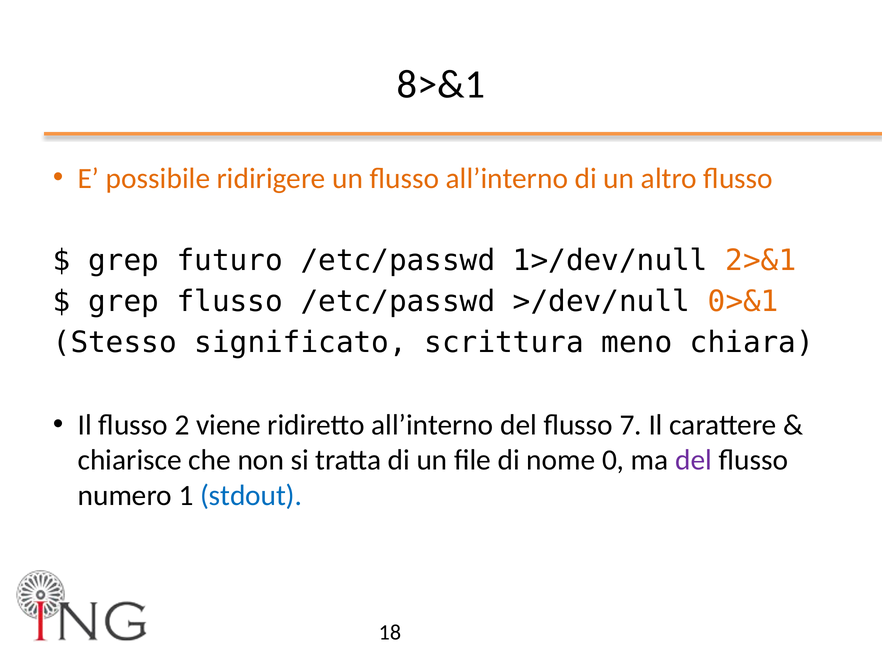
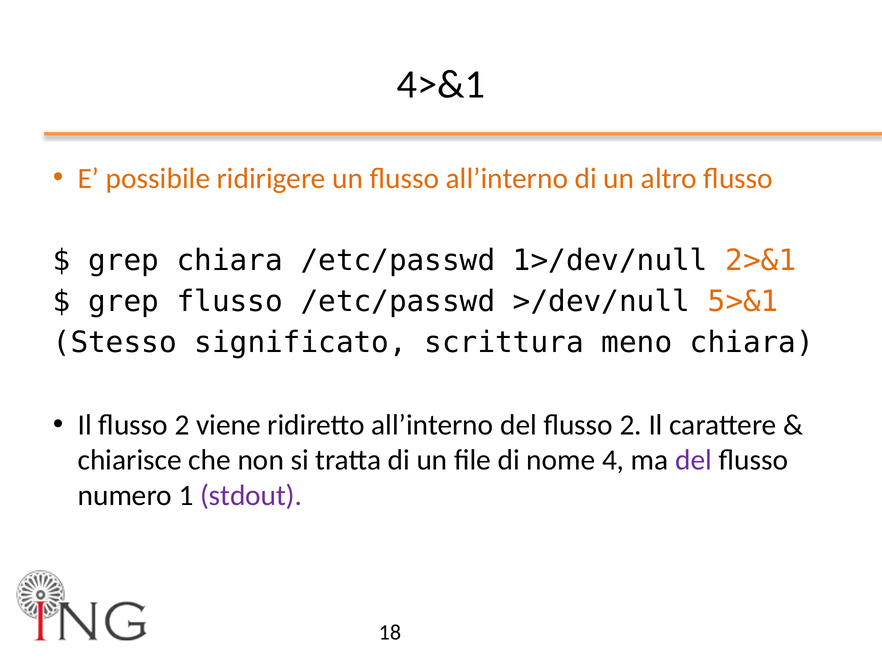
8>&1: 8>&1 -> 4>&1
grep futuro: futuro -> chiara
0>&1: 0>&1 -> 5>&1
del flusso 7: 7 -> 2
0: 0 -> 4
stdout colour: blue -> purple
